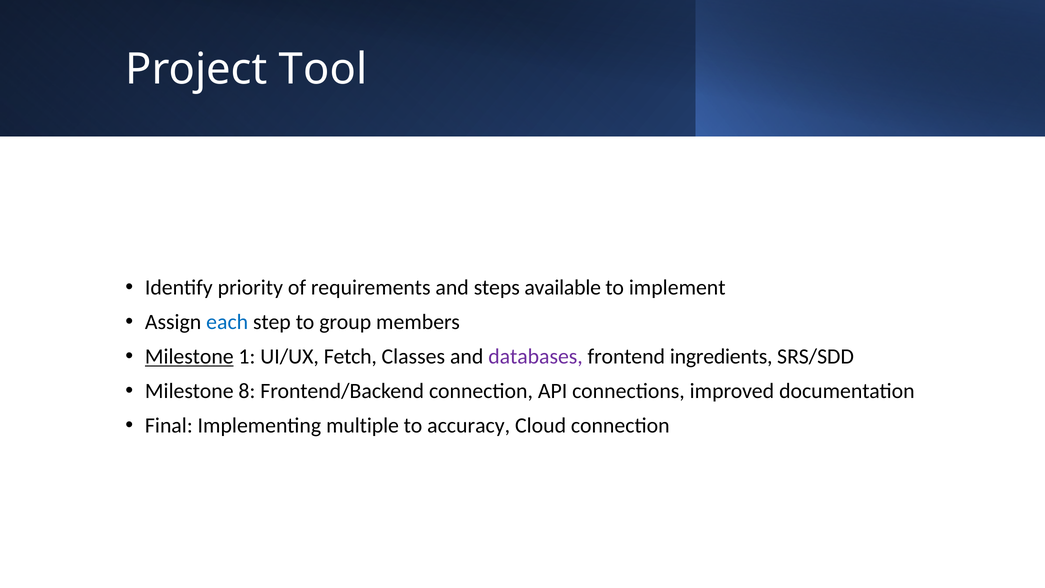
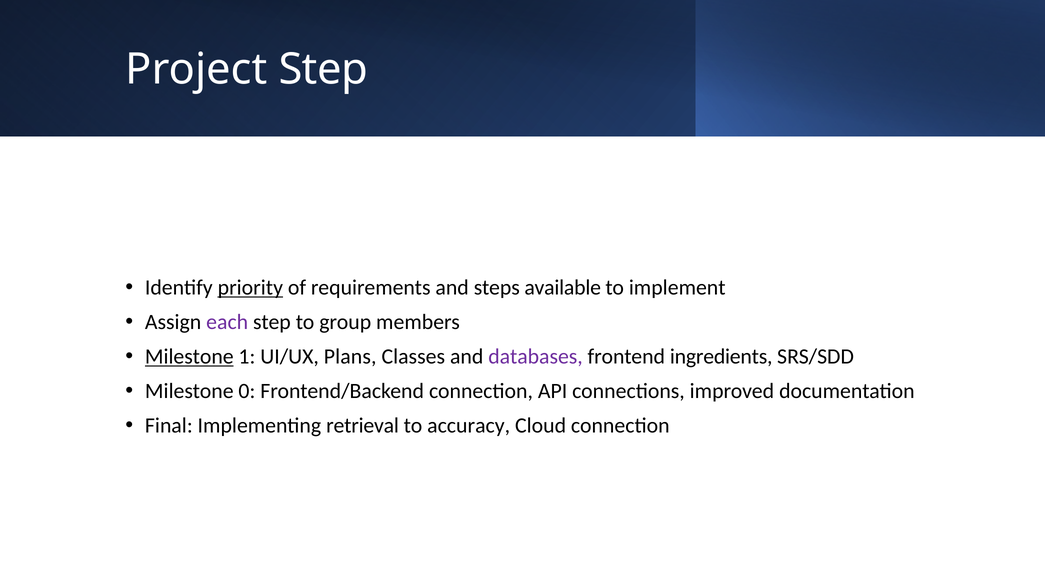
Project Tool: Tool -> Step
priority underline: none -> present
each colour: blue -> purple
Fetch: Fetch -> Plans
8: 8 -> 0
multiple: multiple -> retrieval
